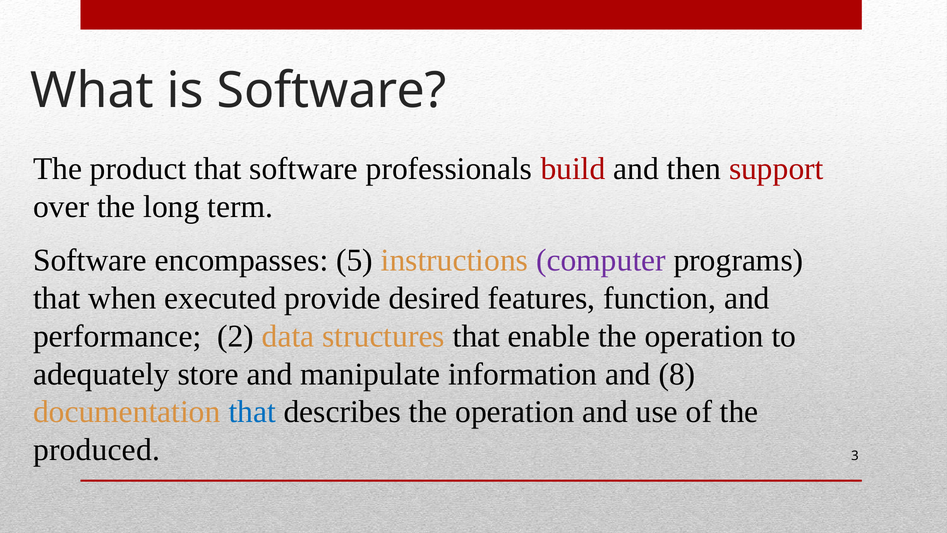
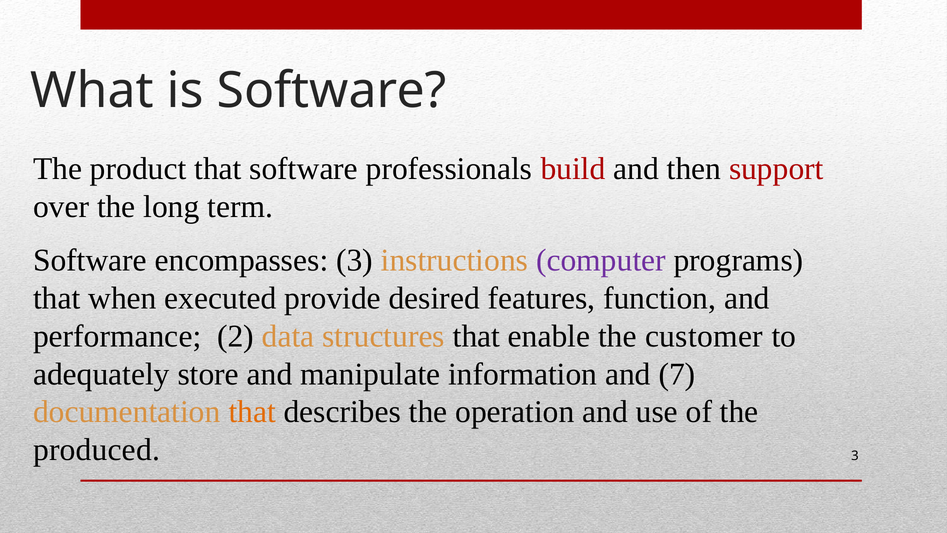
encompasses 5: 5 -> 3
enable the operation: operation -> customer
8: 8 -> 7
that at (252, 412) colour: blue -> orange
